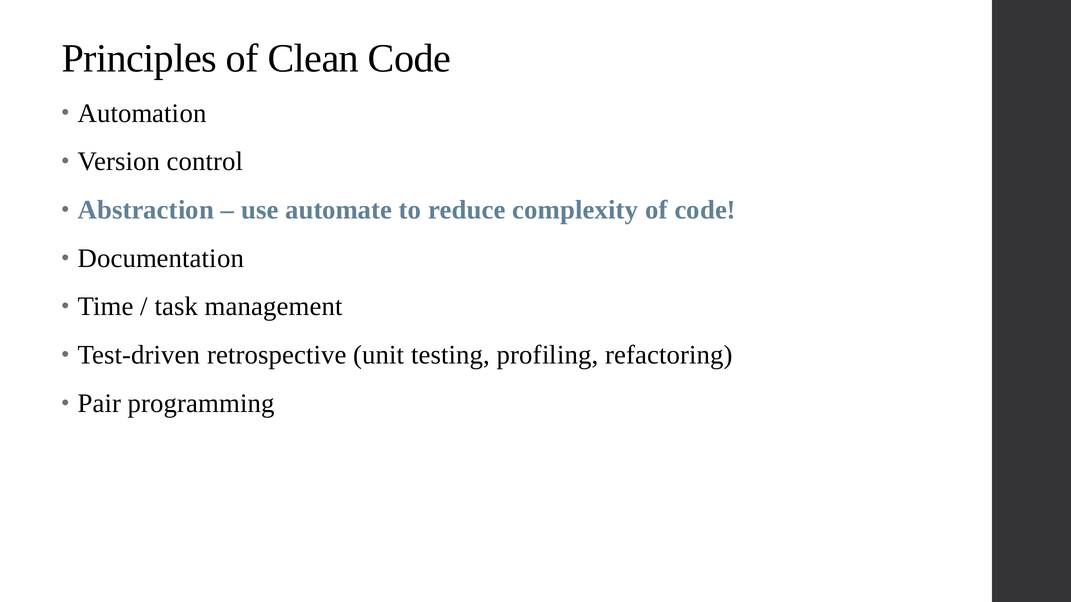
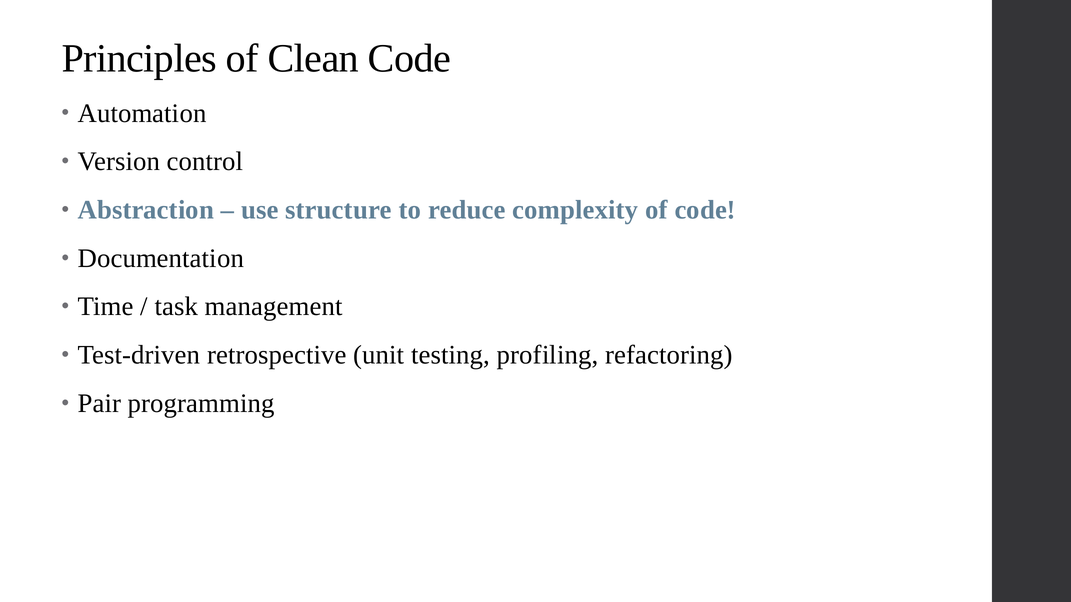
automate: automate -> structure
